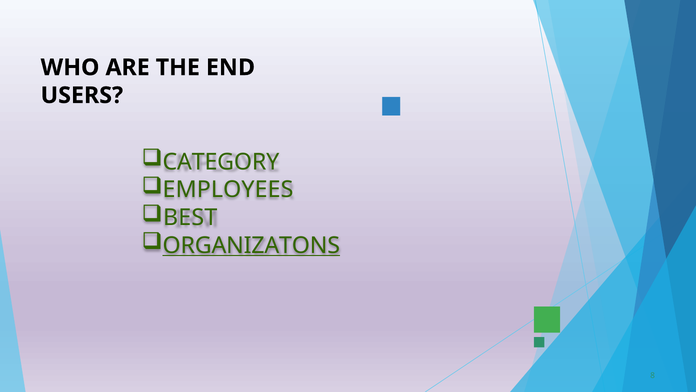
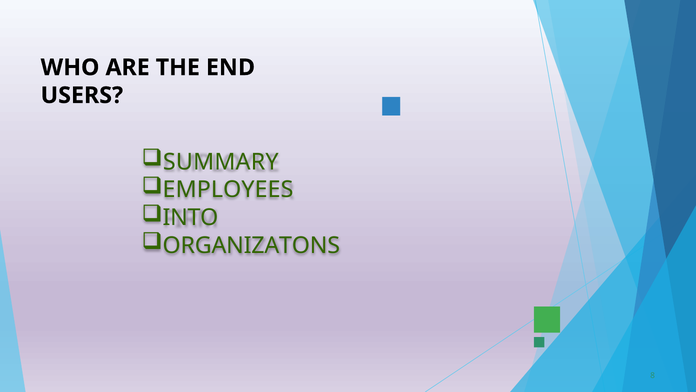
CATEGORY: CATEGORY -> SUMMARY
BEST: BEST -> INTO
ORGANIZATONS underline: present -> none
